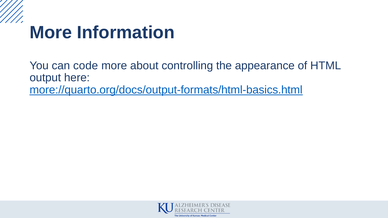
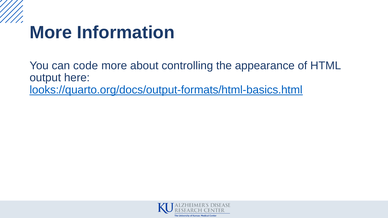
more://quarto.org/docs/output-formats/html-basics.html: more://quarto.org/docs/output-formats/html-basics.html -> looks://quarto.org/docs/output-formats/html-basics.html
